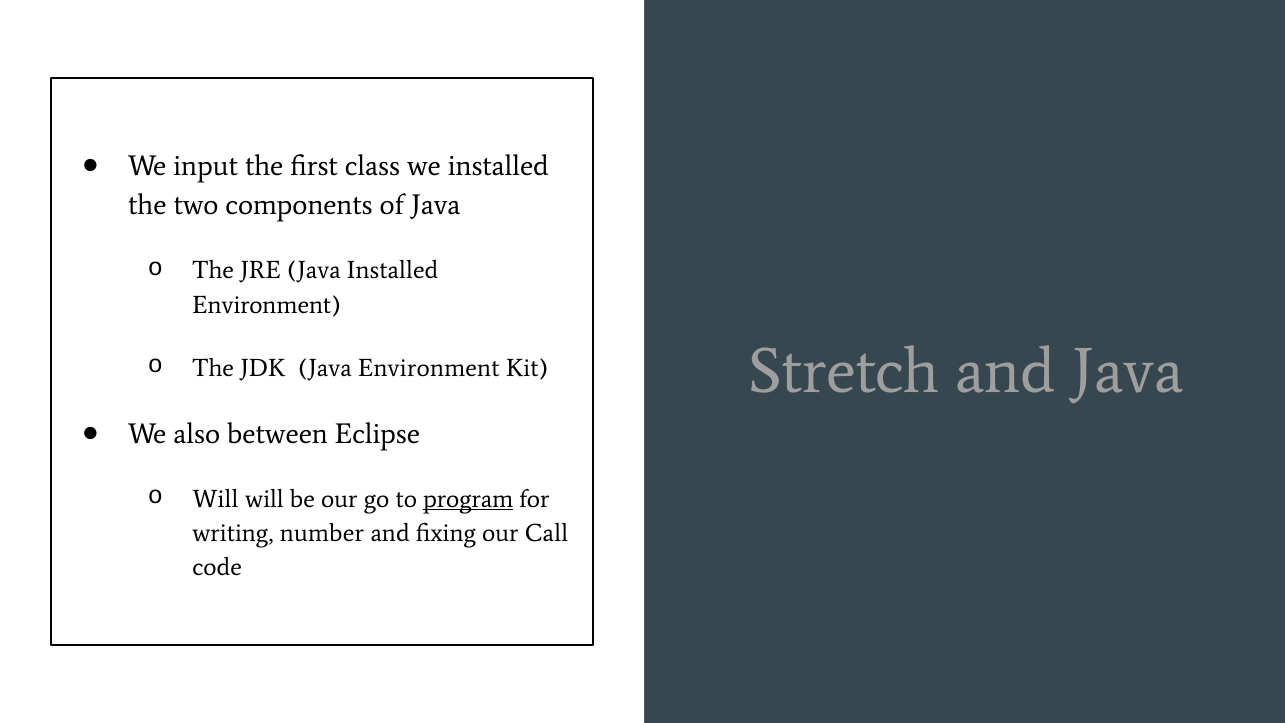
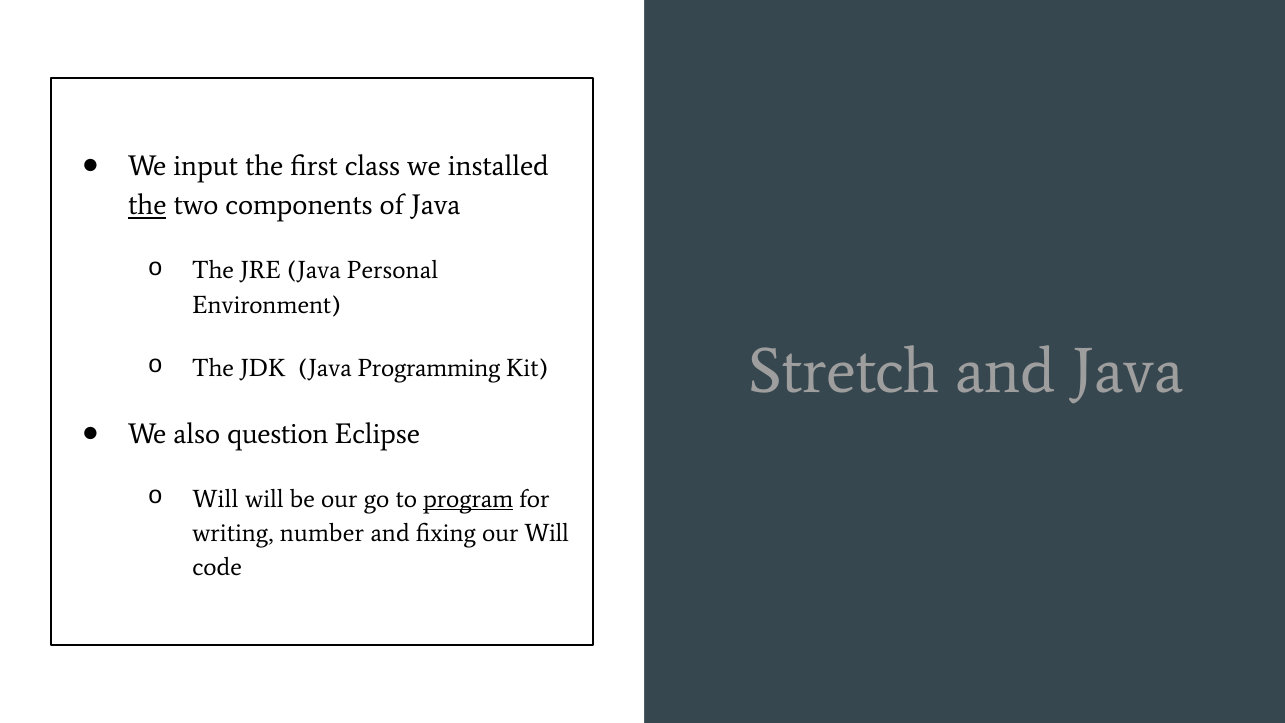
the at (147, 205) underline: none -> present
Java Installed: Installed -> Personal
Java Environment: Environment -> Programming
between: between -> question
our Call: Call -> Will
